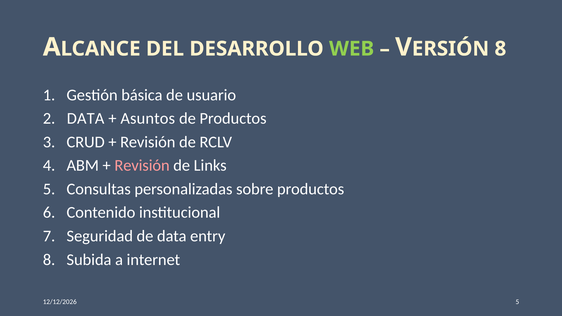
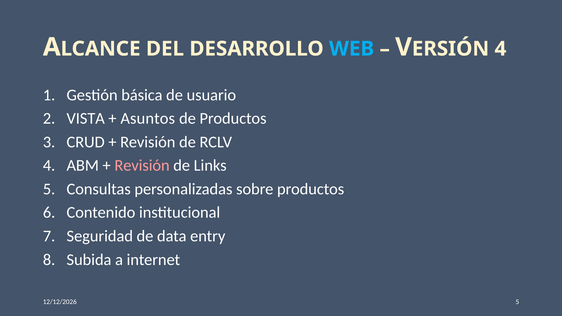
WEB colour: light green -> light blue
8 at (500, 49): 8 -> 4
DATA at (86, 119): DATA -> VISTA
